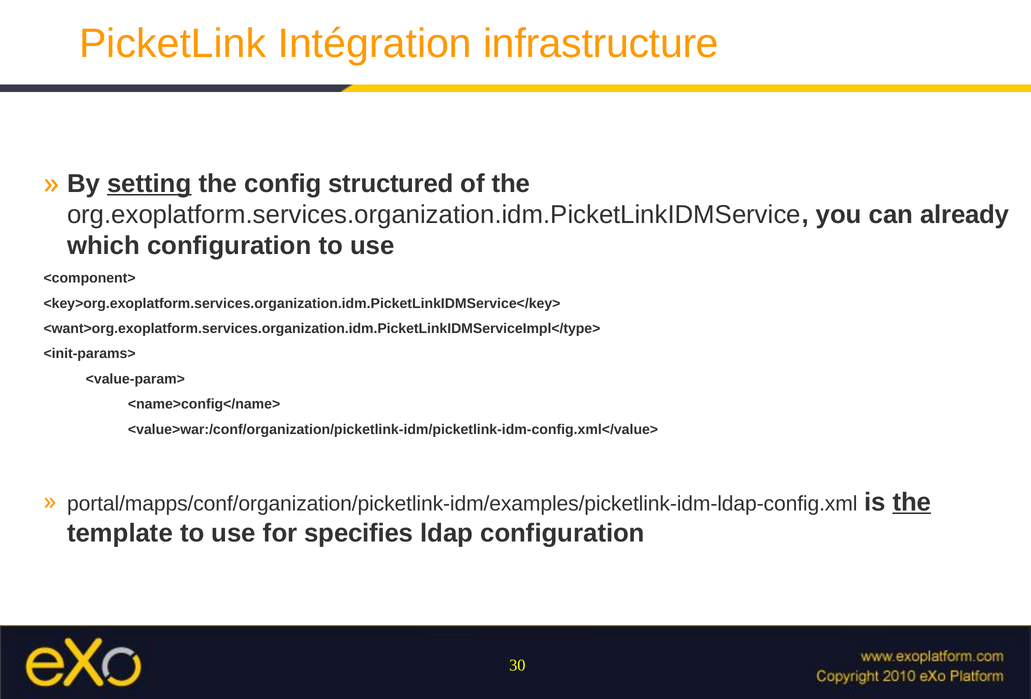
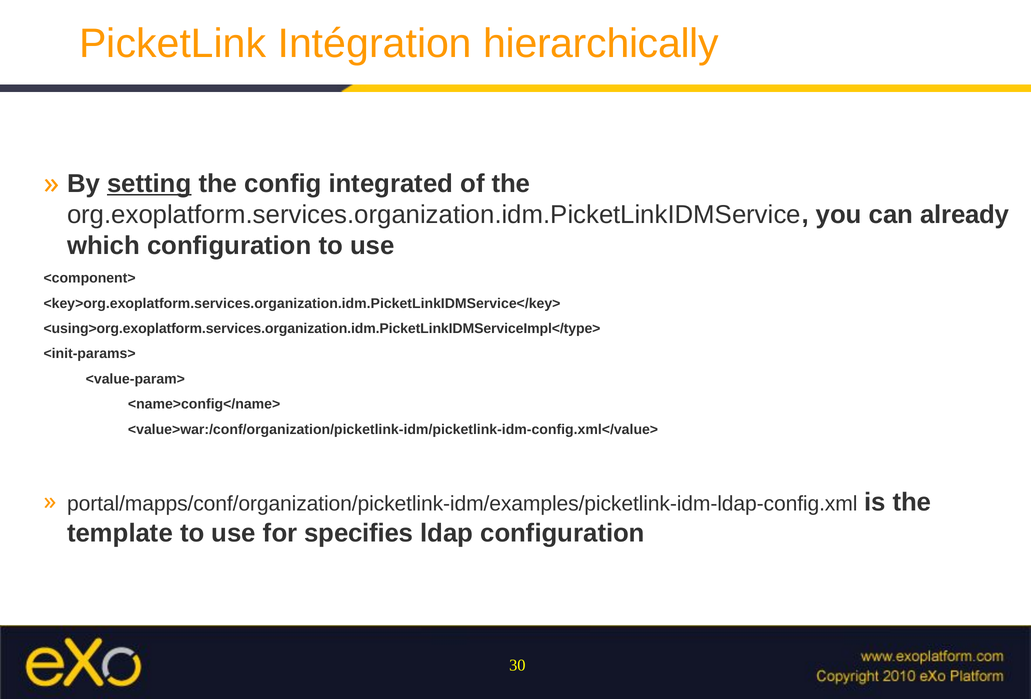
infrastructure: infrastructure -> hierarchically
structured: structured -> integrated
<want>org.exoplatform.services.organization.idm.PicketLinkIDMServiceImpl</type>: <want>org.exoplatform.services.organization.idm.PicketLinkIDMServiceImpl</type> -> <using>org.exoplatform.services.organization.idm.PicketLinkIDMServiceImpl</type>
the at (912, 502) underline: present -> none
